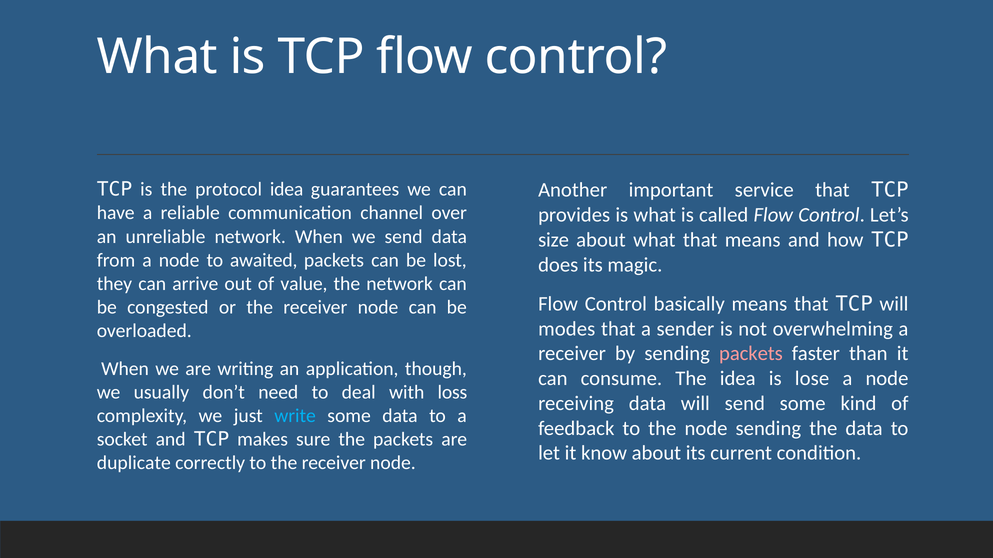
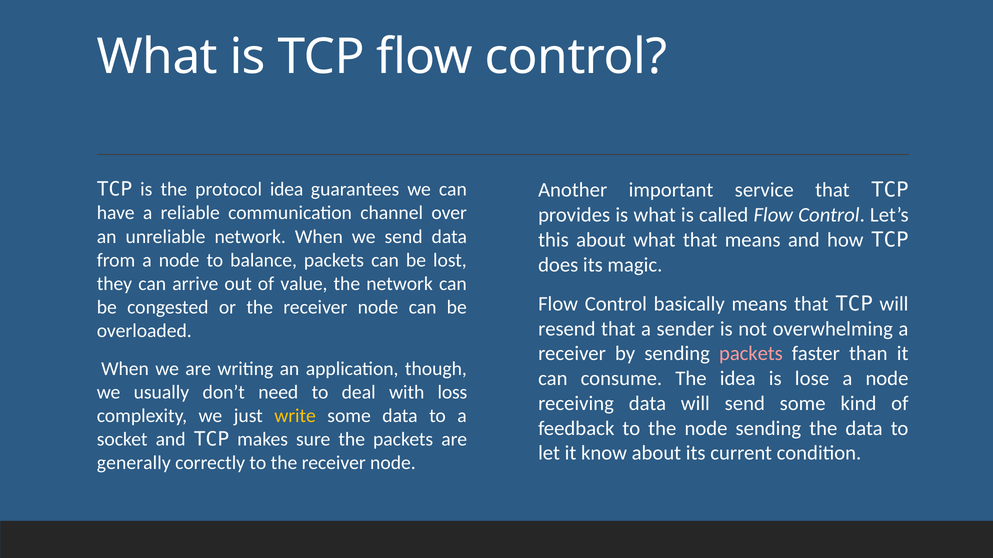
size: size -> this
awaited: awaited -> balance
modes: modes -> resend
write colour: light blue -> yellow
duplicate: duplicate -> generally
